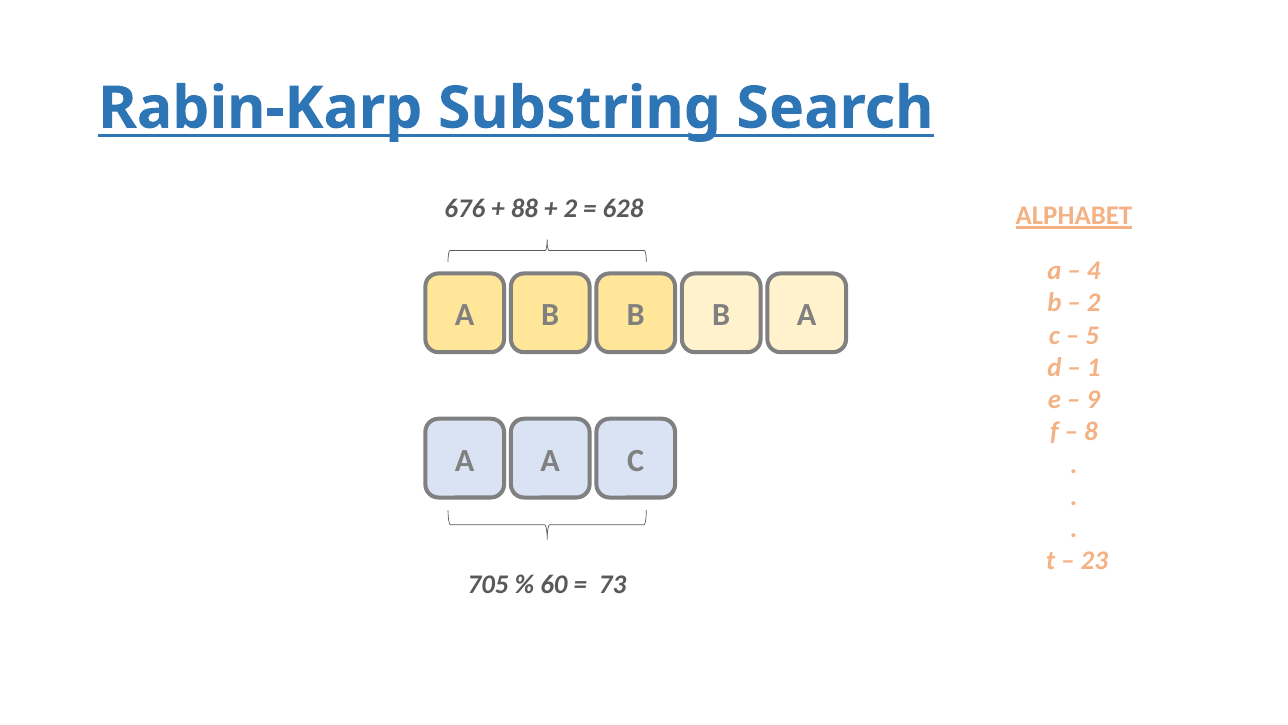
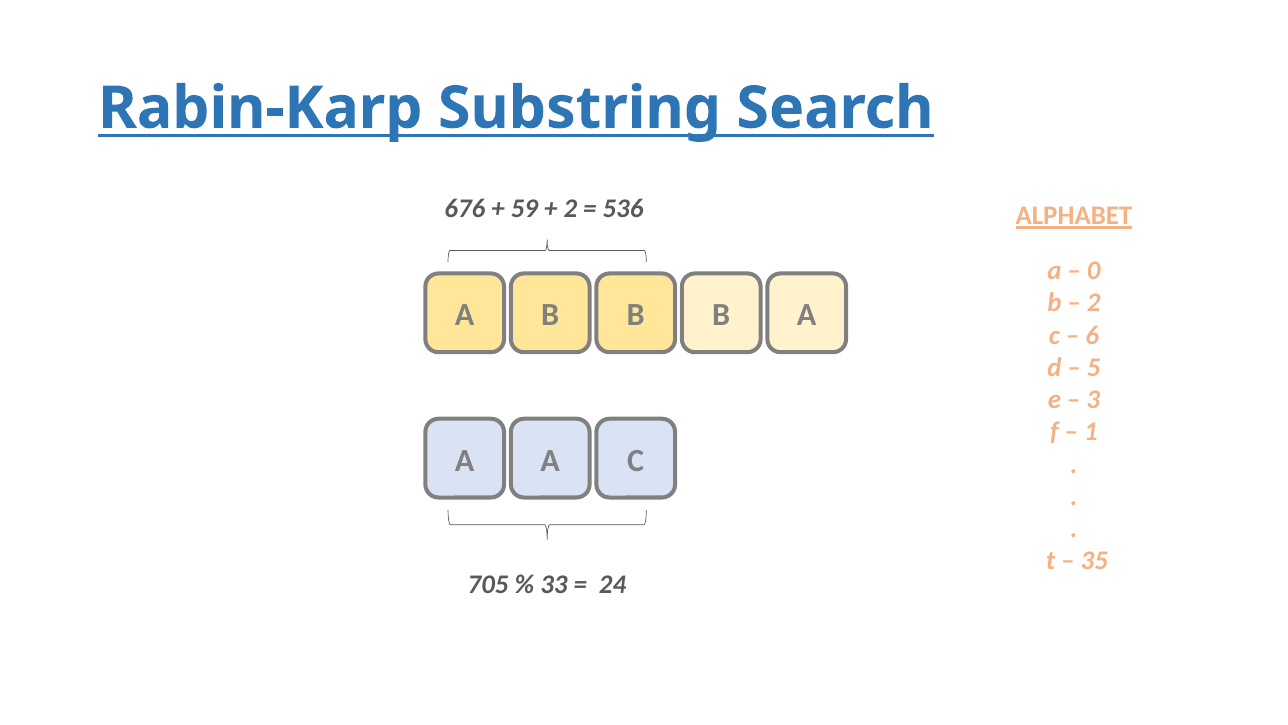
88: 88 -> 59
628: 628 -> 536
4: 4 -> 0
5: 5 -> 6
1: 1 -> 5
9: 9 -> 3
8: 8 -> 1
23: 23 -> 35
60: 60 -> 33
73: 73 -> 24
